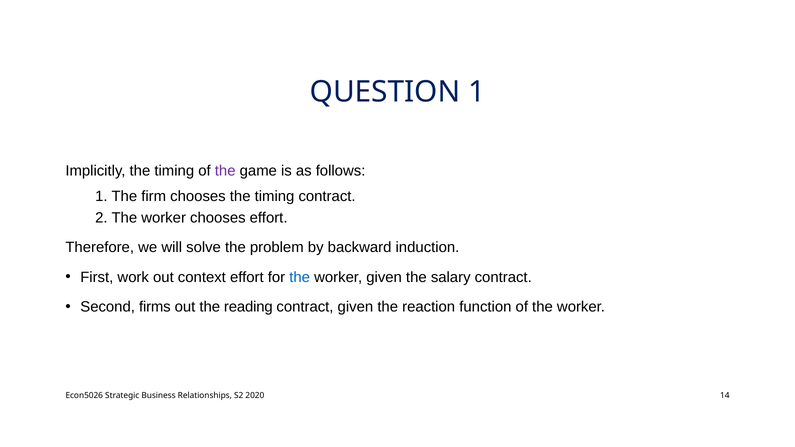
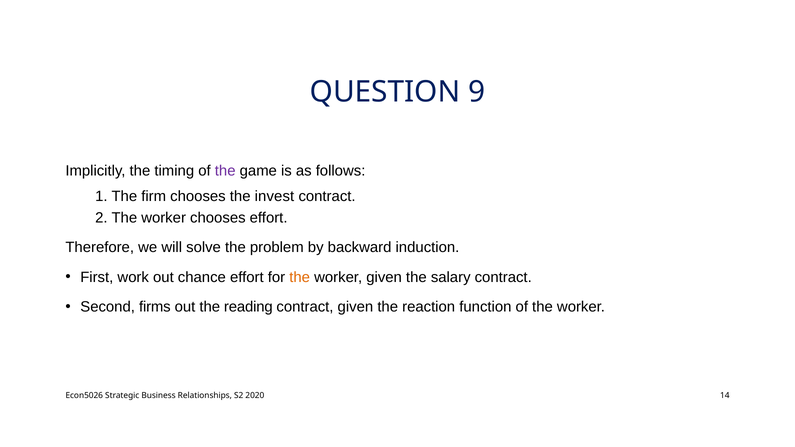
QUESTION 1: 1 -> 9
chooses the timing: timing -> invest
context: context -> chance
the at (300, 277) colour: blue -> orange
